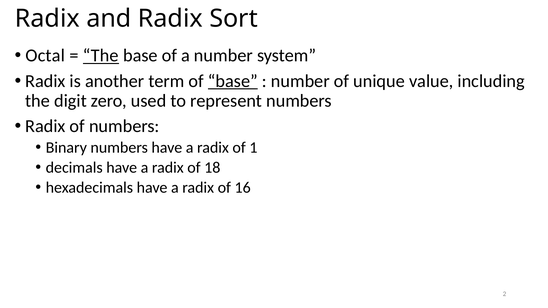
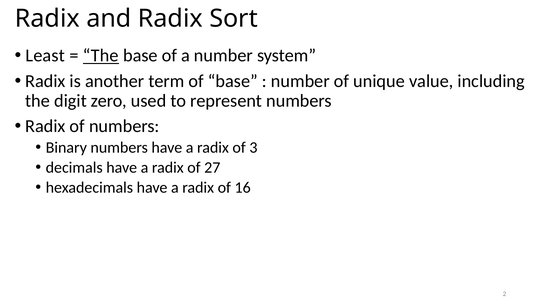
Octal: Octal -> Least
base at (233, 81) underline: present -> none
1: 1 -> 3
18: 18 -> 27
